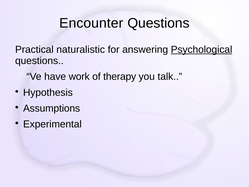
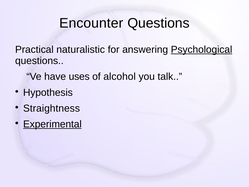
work: work -> uses
therapy: therapy -> alcohol
Assumptions: Assumptions -> Straightness
Experimental underline: none -> present
